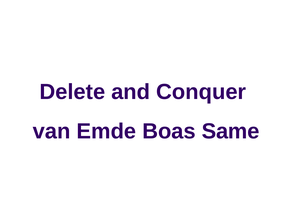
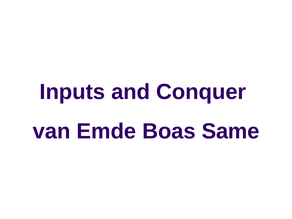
Delete: Delete -> Inputs
